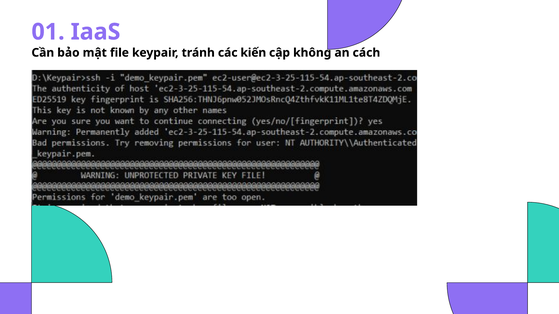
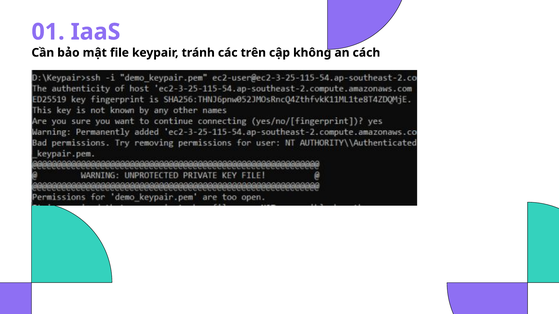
kiến: kiến -> trên
